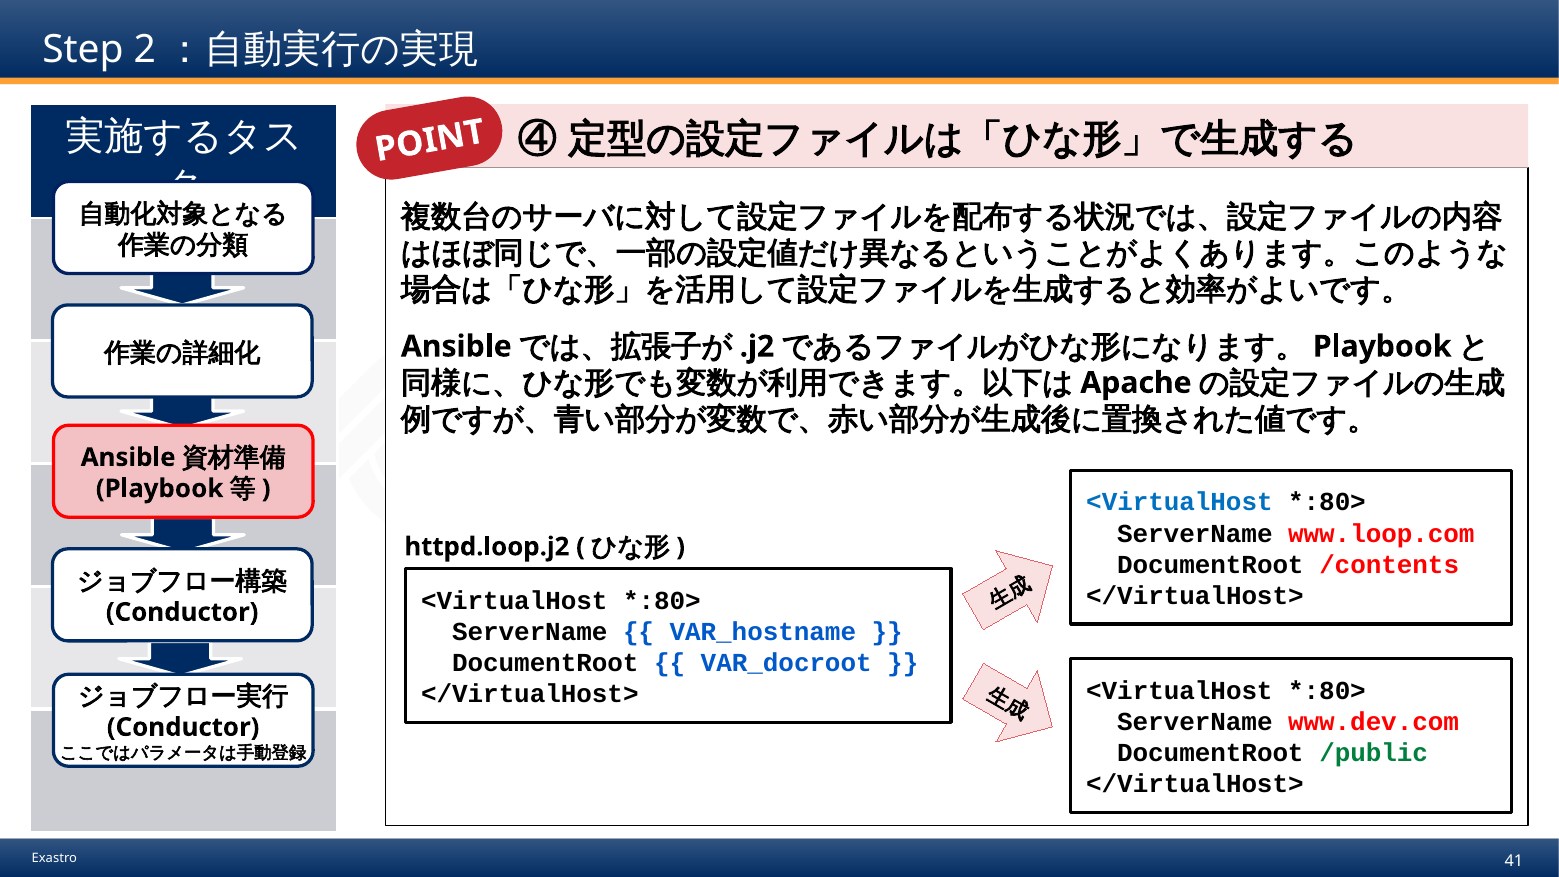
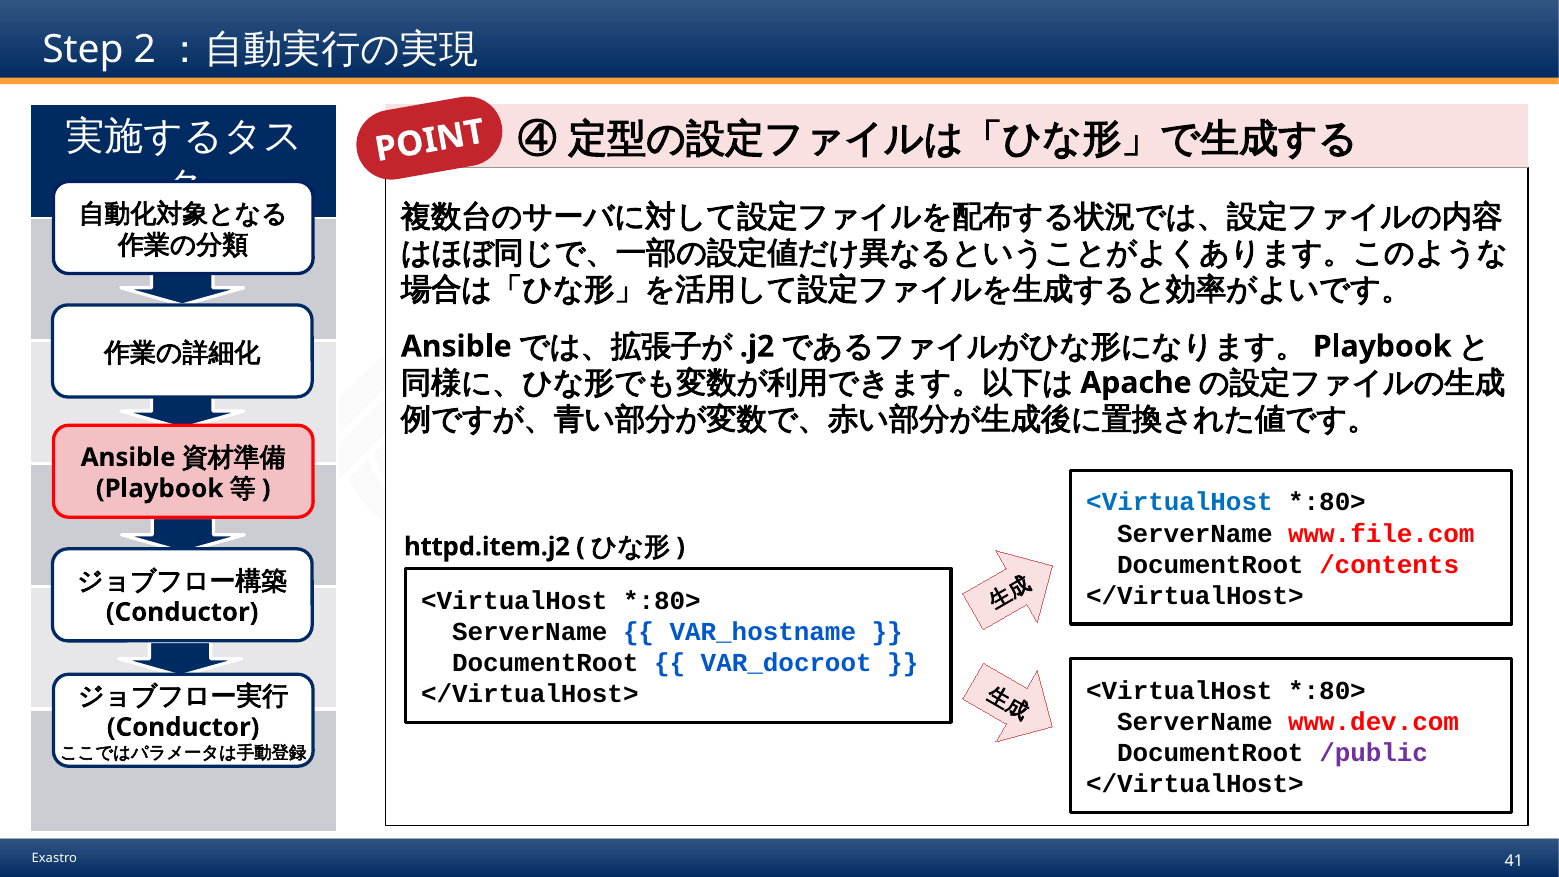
www.loop.com: www.loop.com -> www.file.com
httpd.loop.j2: httpd.loop.j2 -> httpd.item.j2
/public colour: green -> purple
